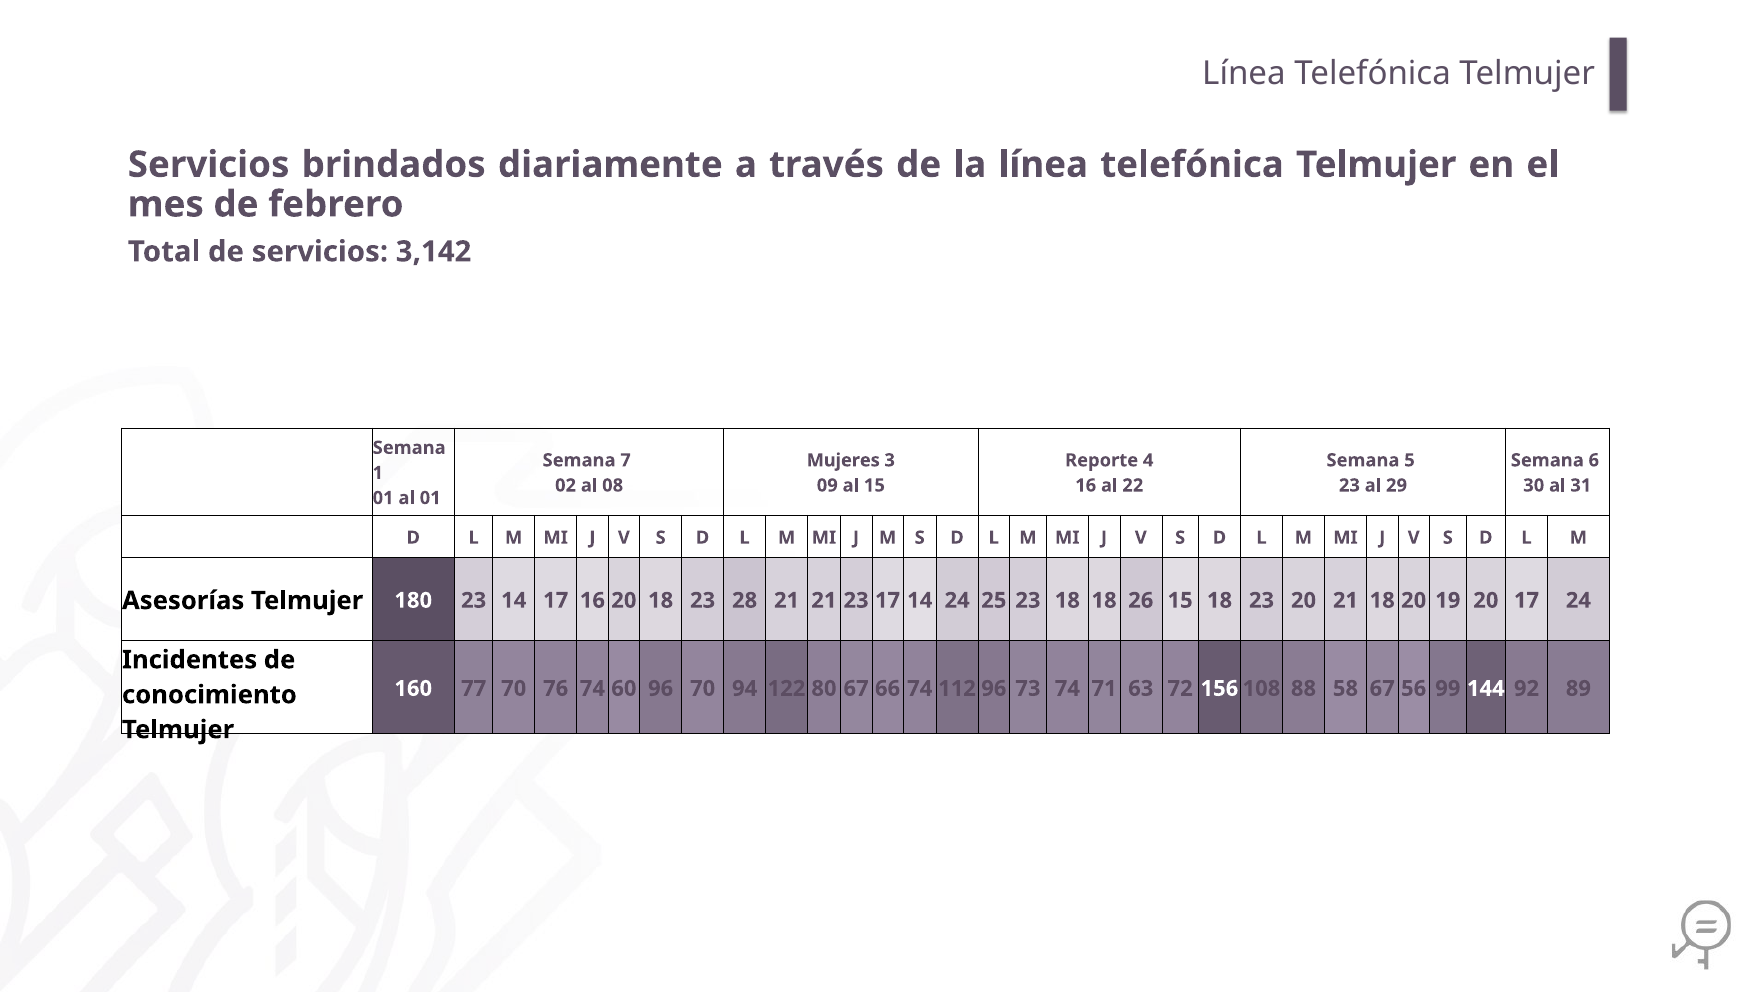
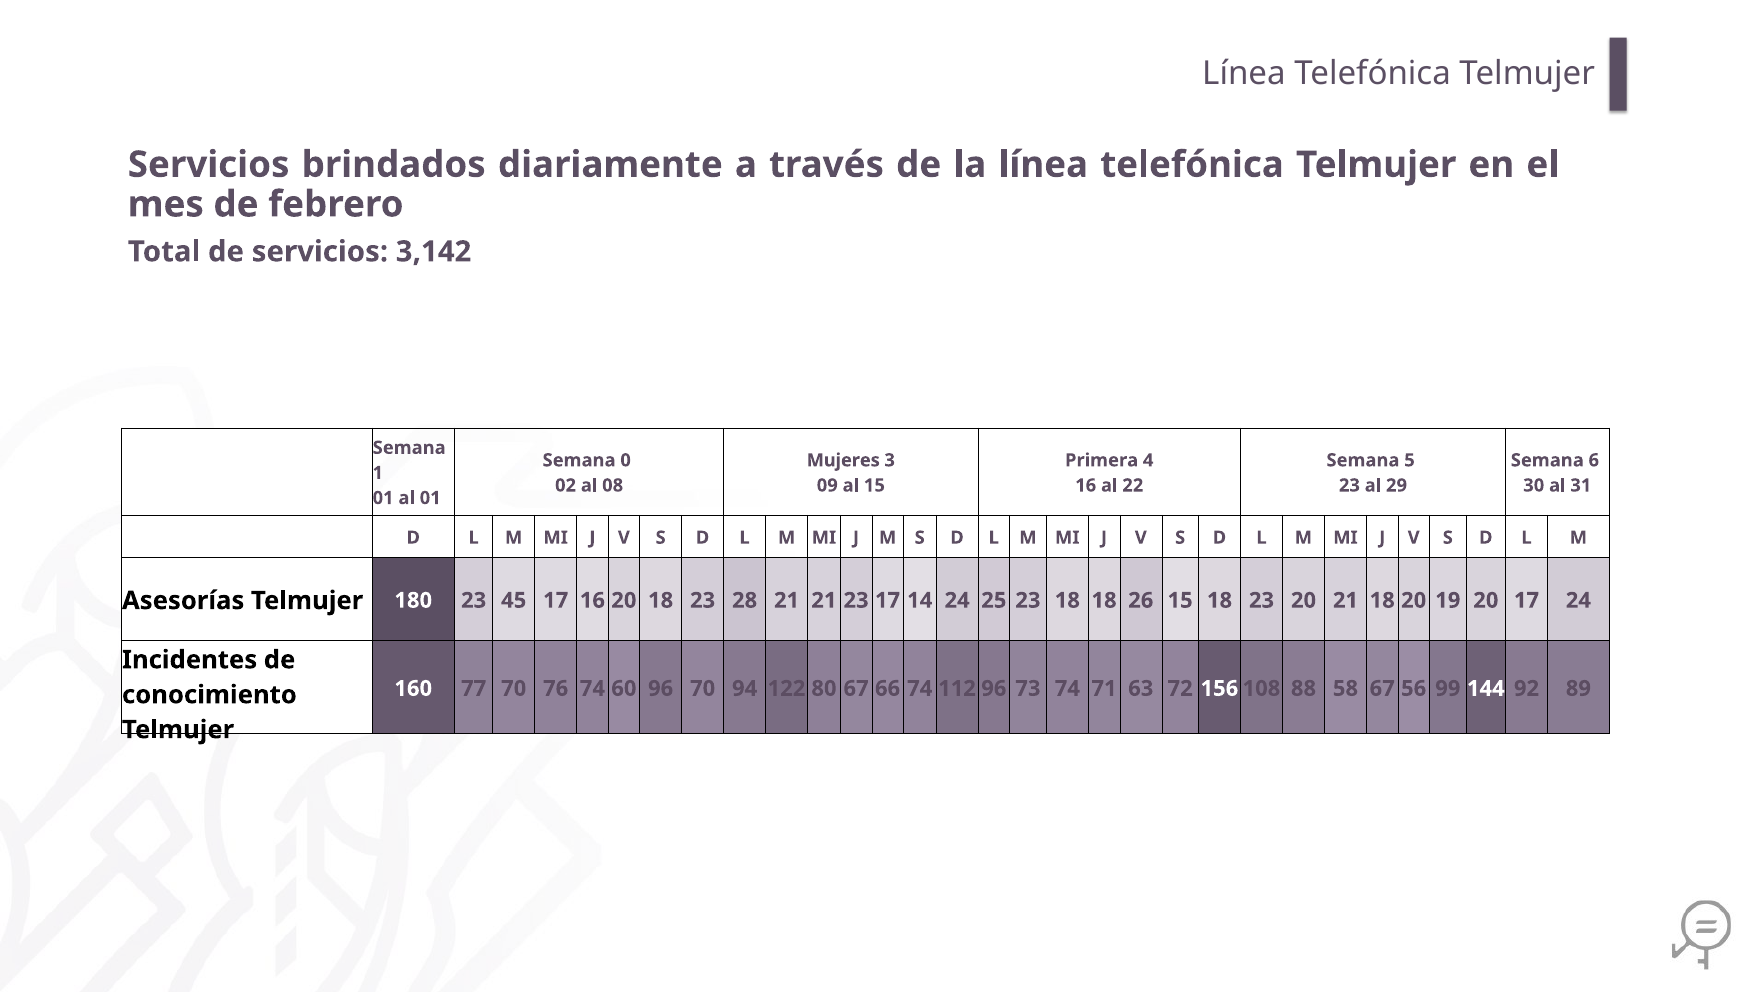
7: 7 -> 0
Reporte: Reporte -> Primera
23 14: 14 -> 45
